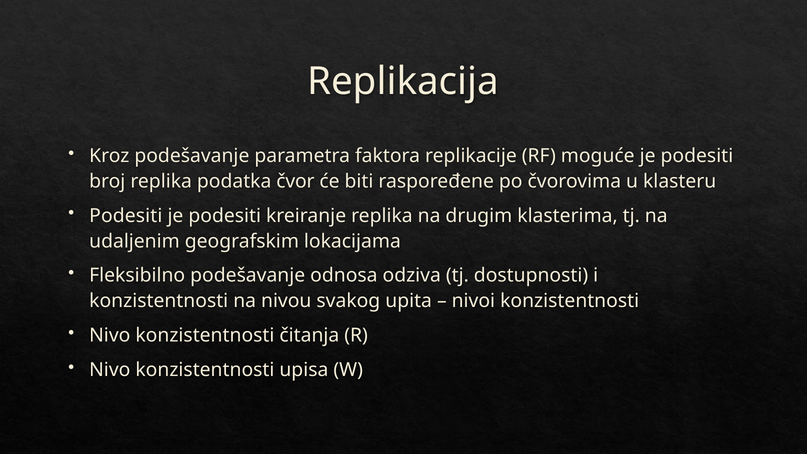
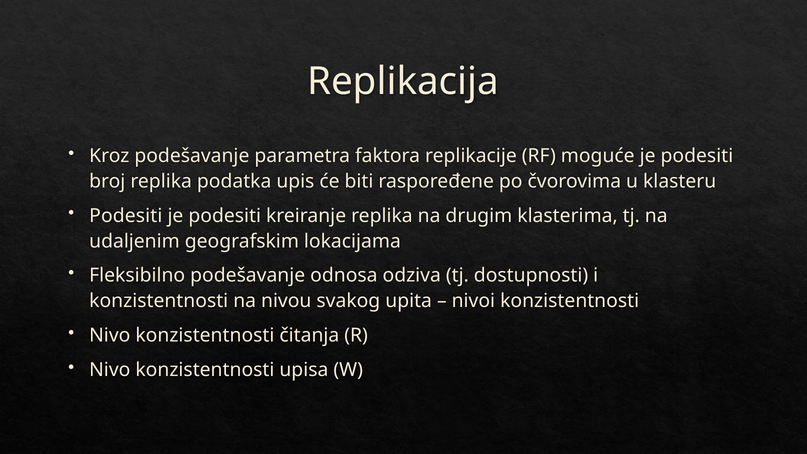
čvor: čvor -> upis
